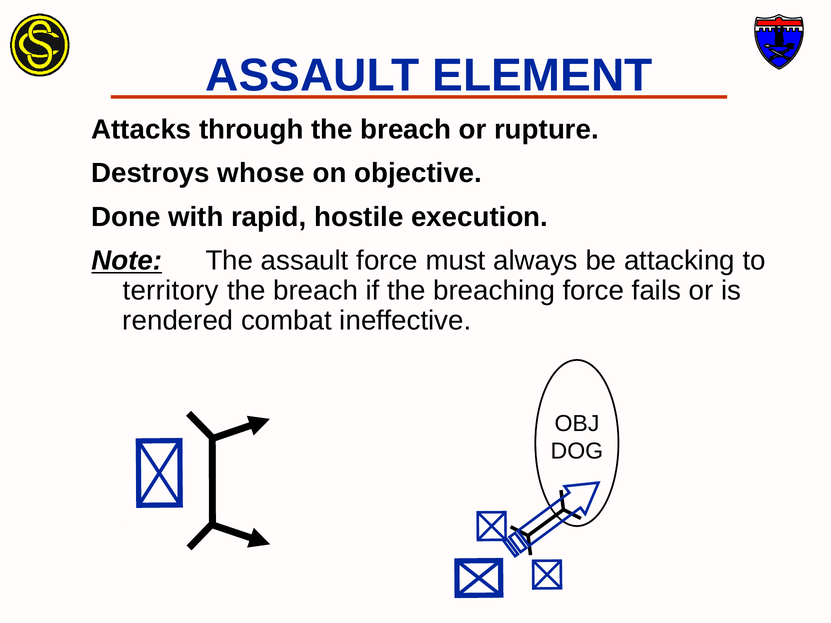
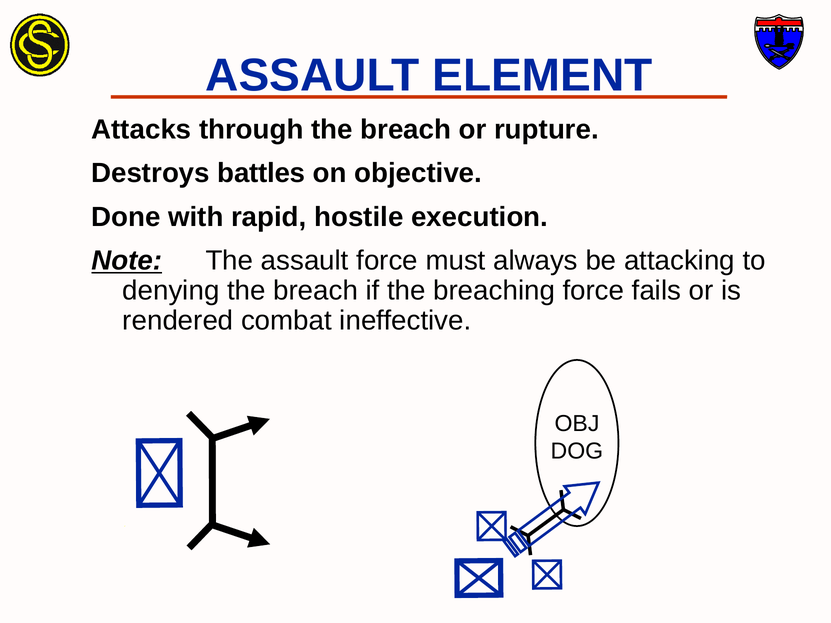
whose: whose -> battles
territory: territory -> denying
